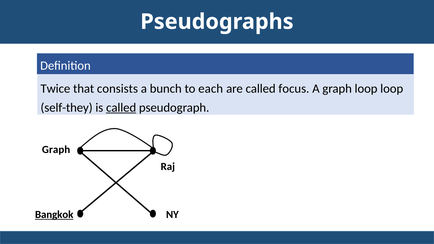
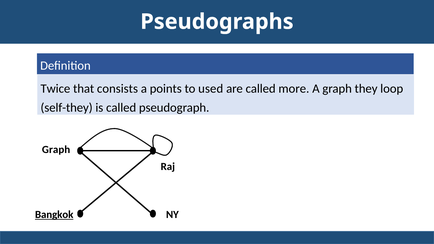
bunch: bunch -> points
each: each -> used
focus: focus -> more
graph loop: loop -> they
called at (121, 108) underline: present -> none
